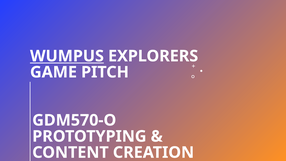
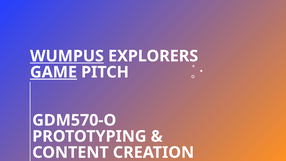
GAME underline: none -> present
